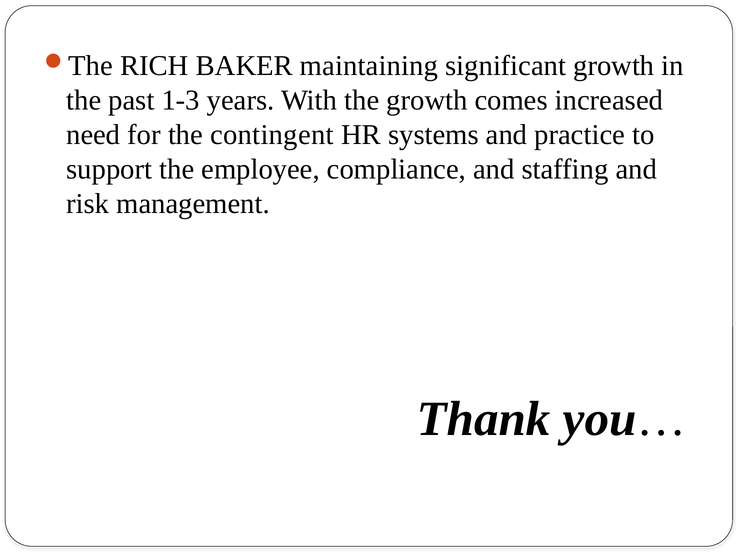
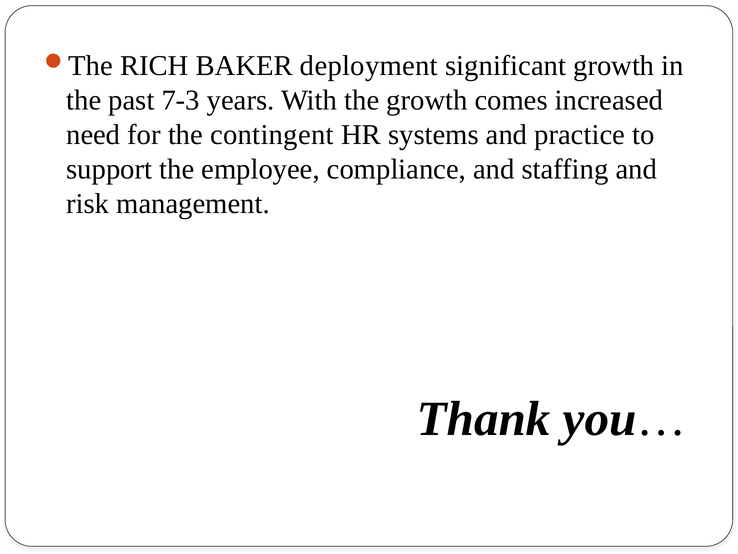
maintaining: maintaining -> deployment
1-3: 1-3 -> 7-3
